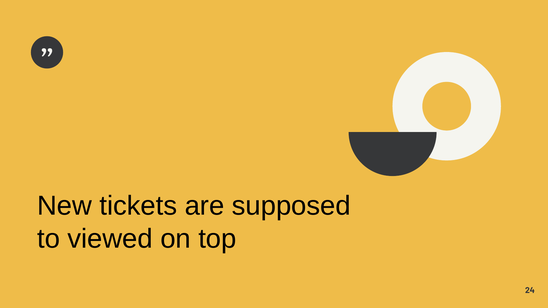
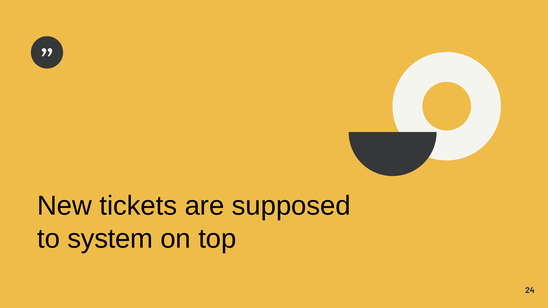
viewed: viewed -> system
